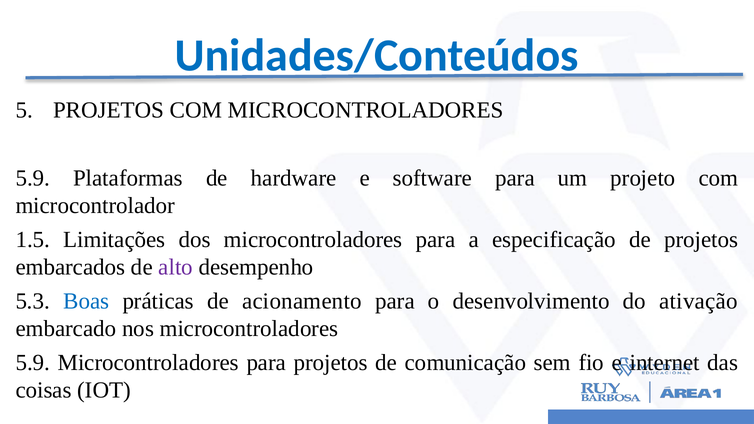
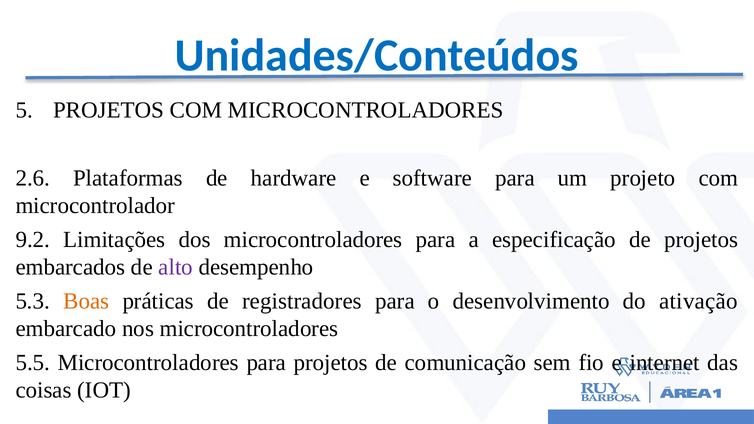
5.9 at (33, 178): 5.9 -> 2.6
1.5: 1.5 -> 9.2
Boas colour: blue -> orange
acionamento: acionamento -> registradores
5.9 at (33, 363): 5.9 -> 5.5
